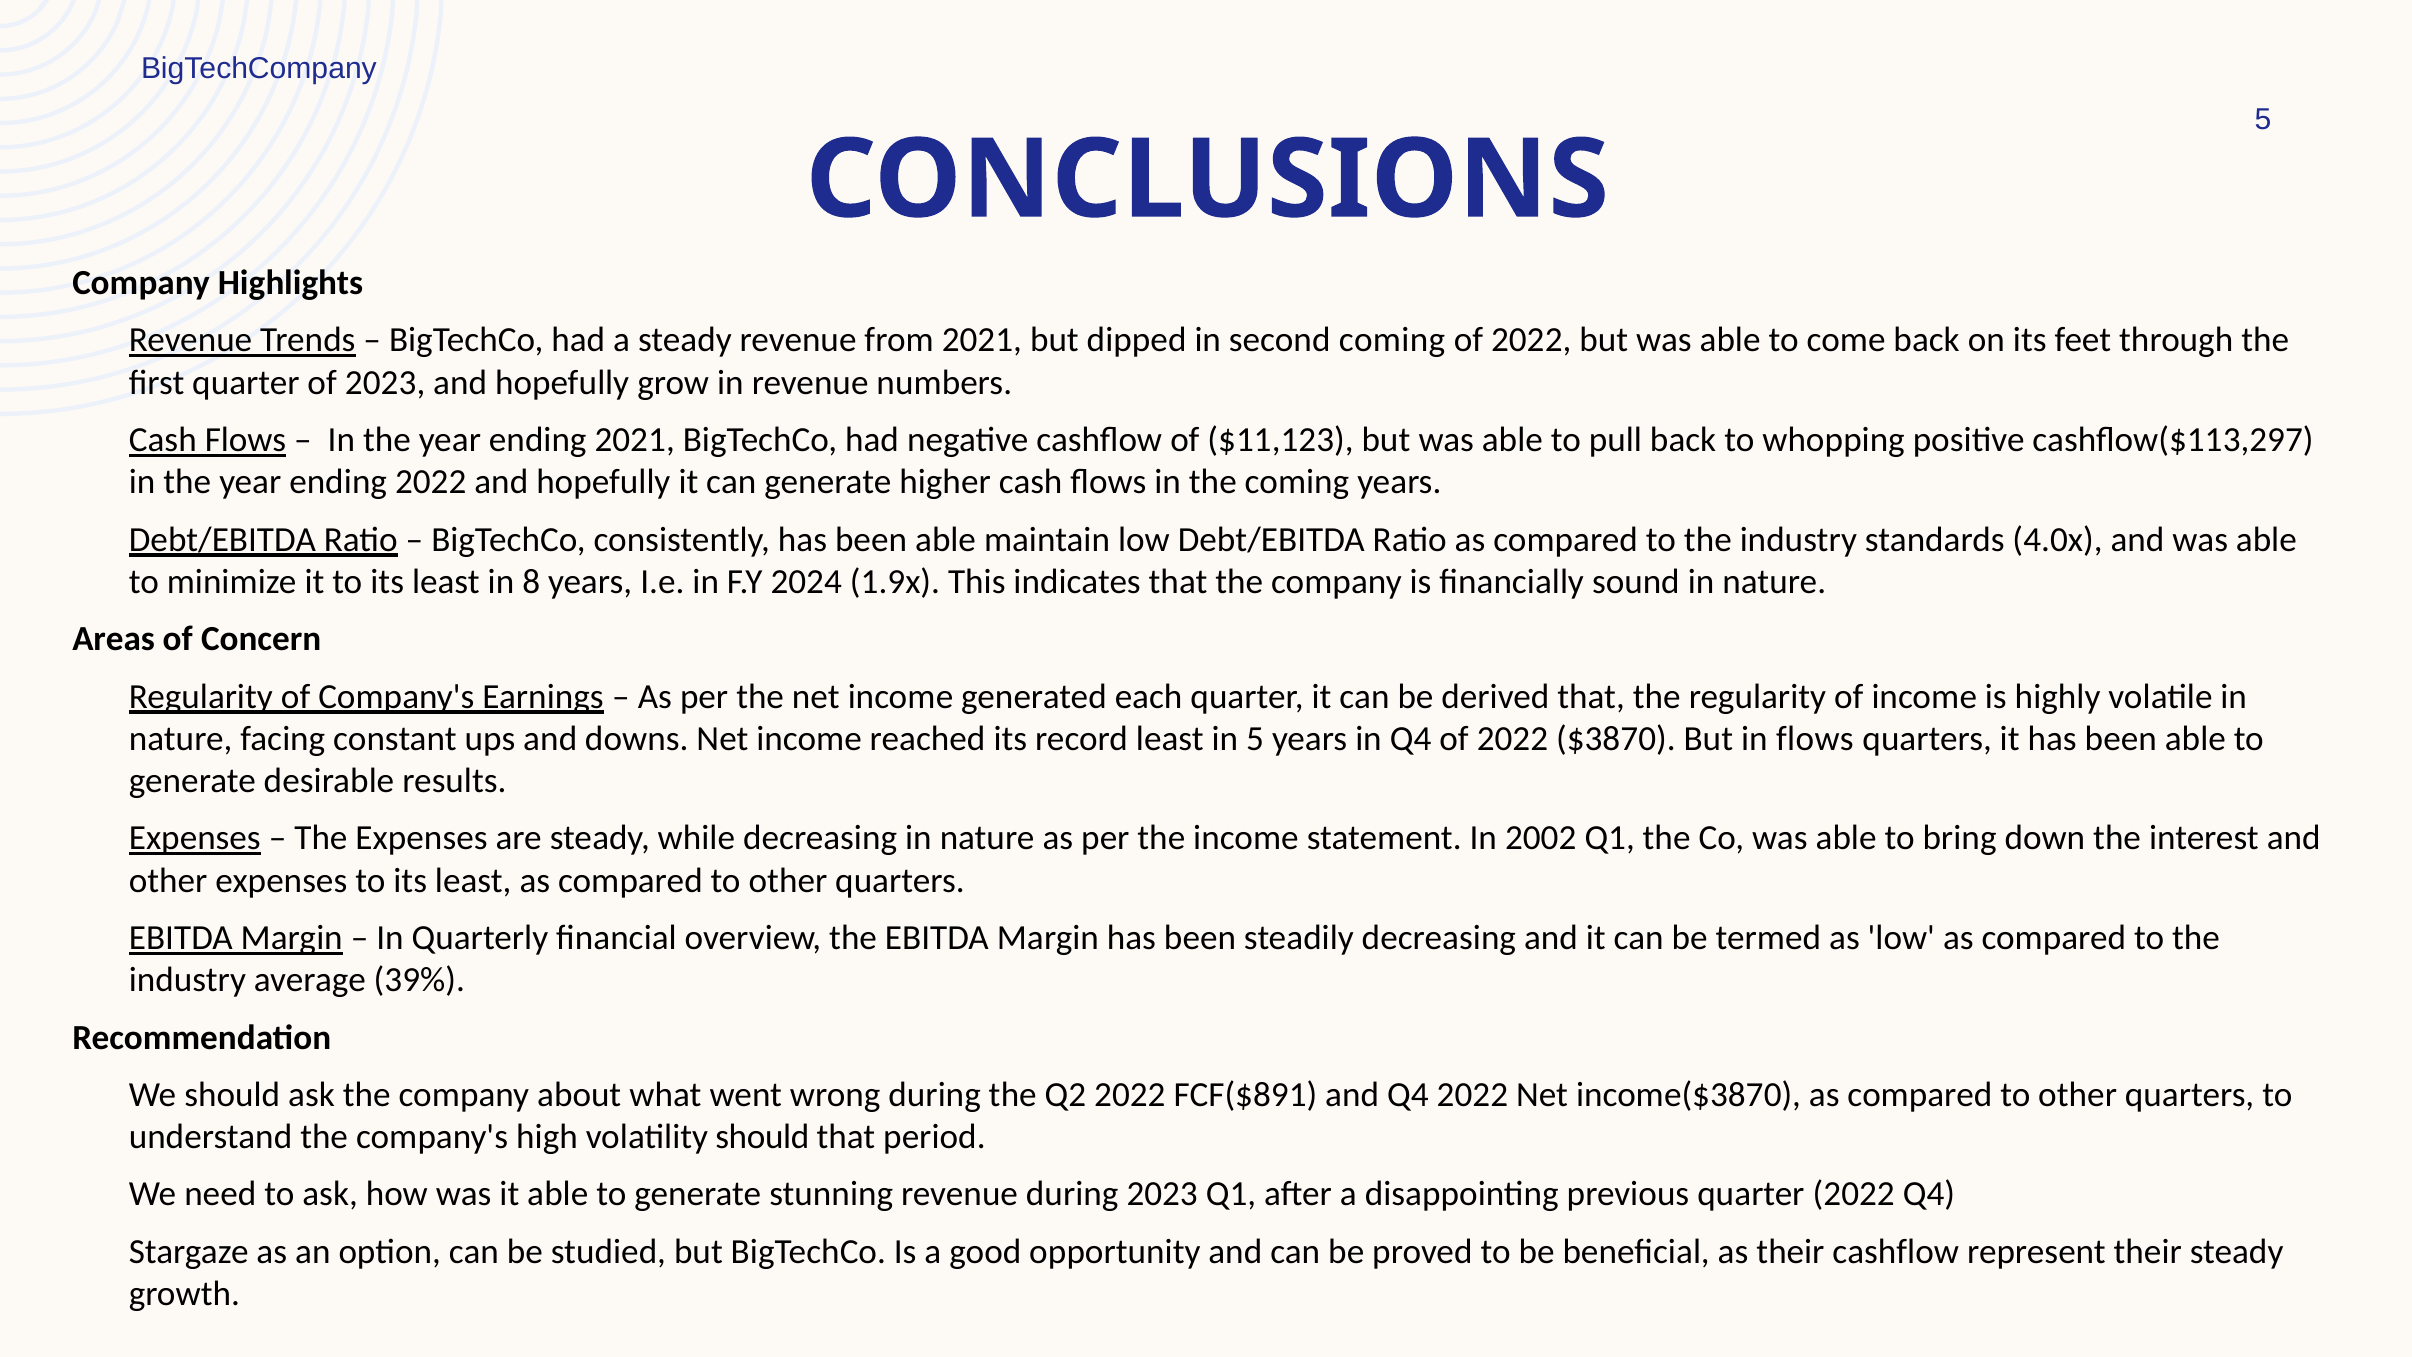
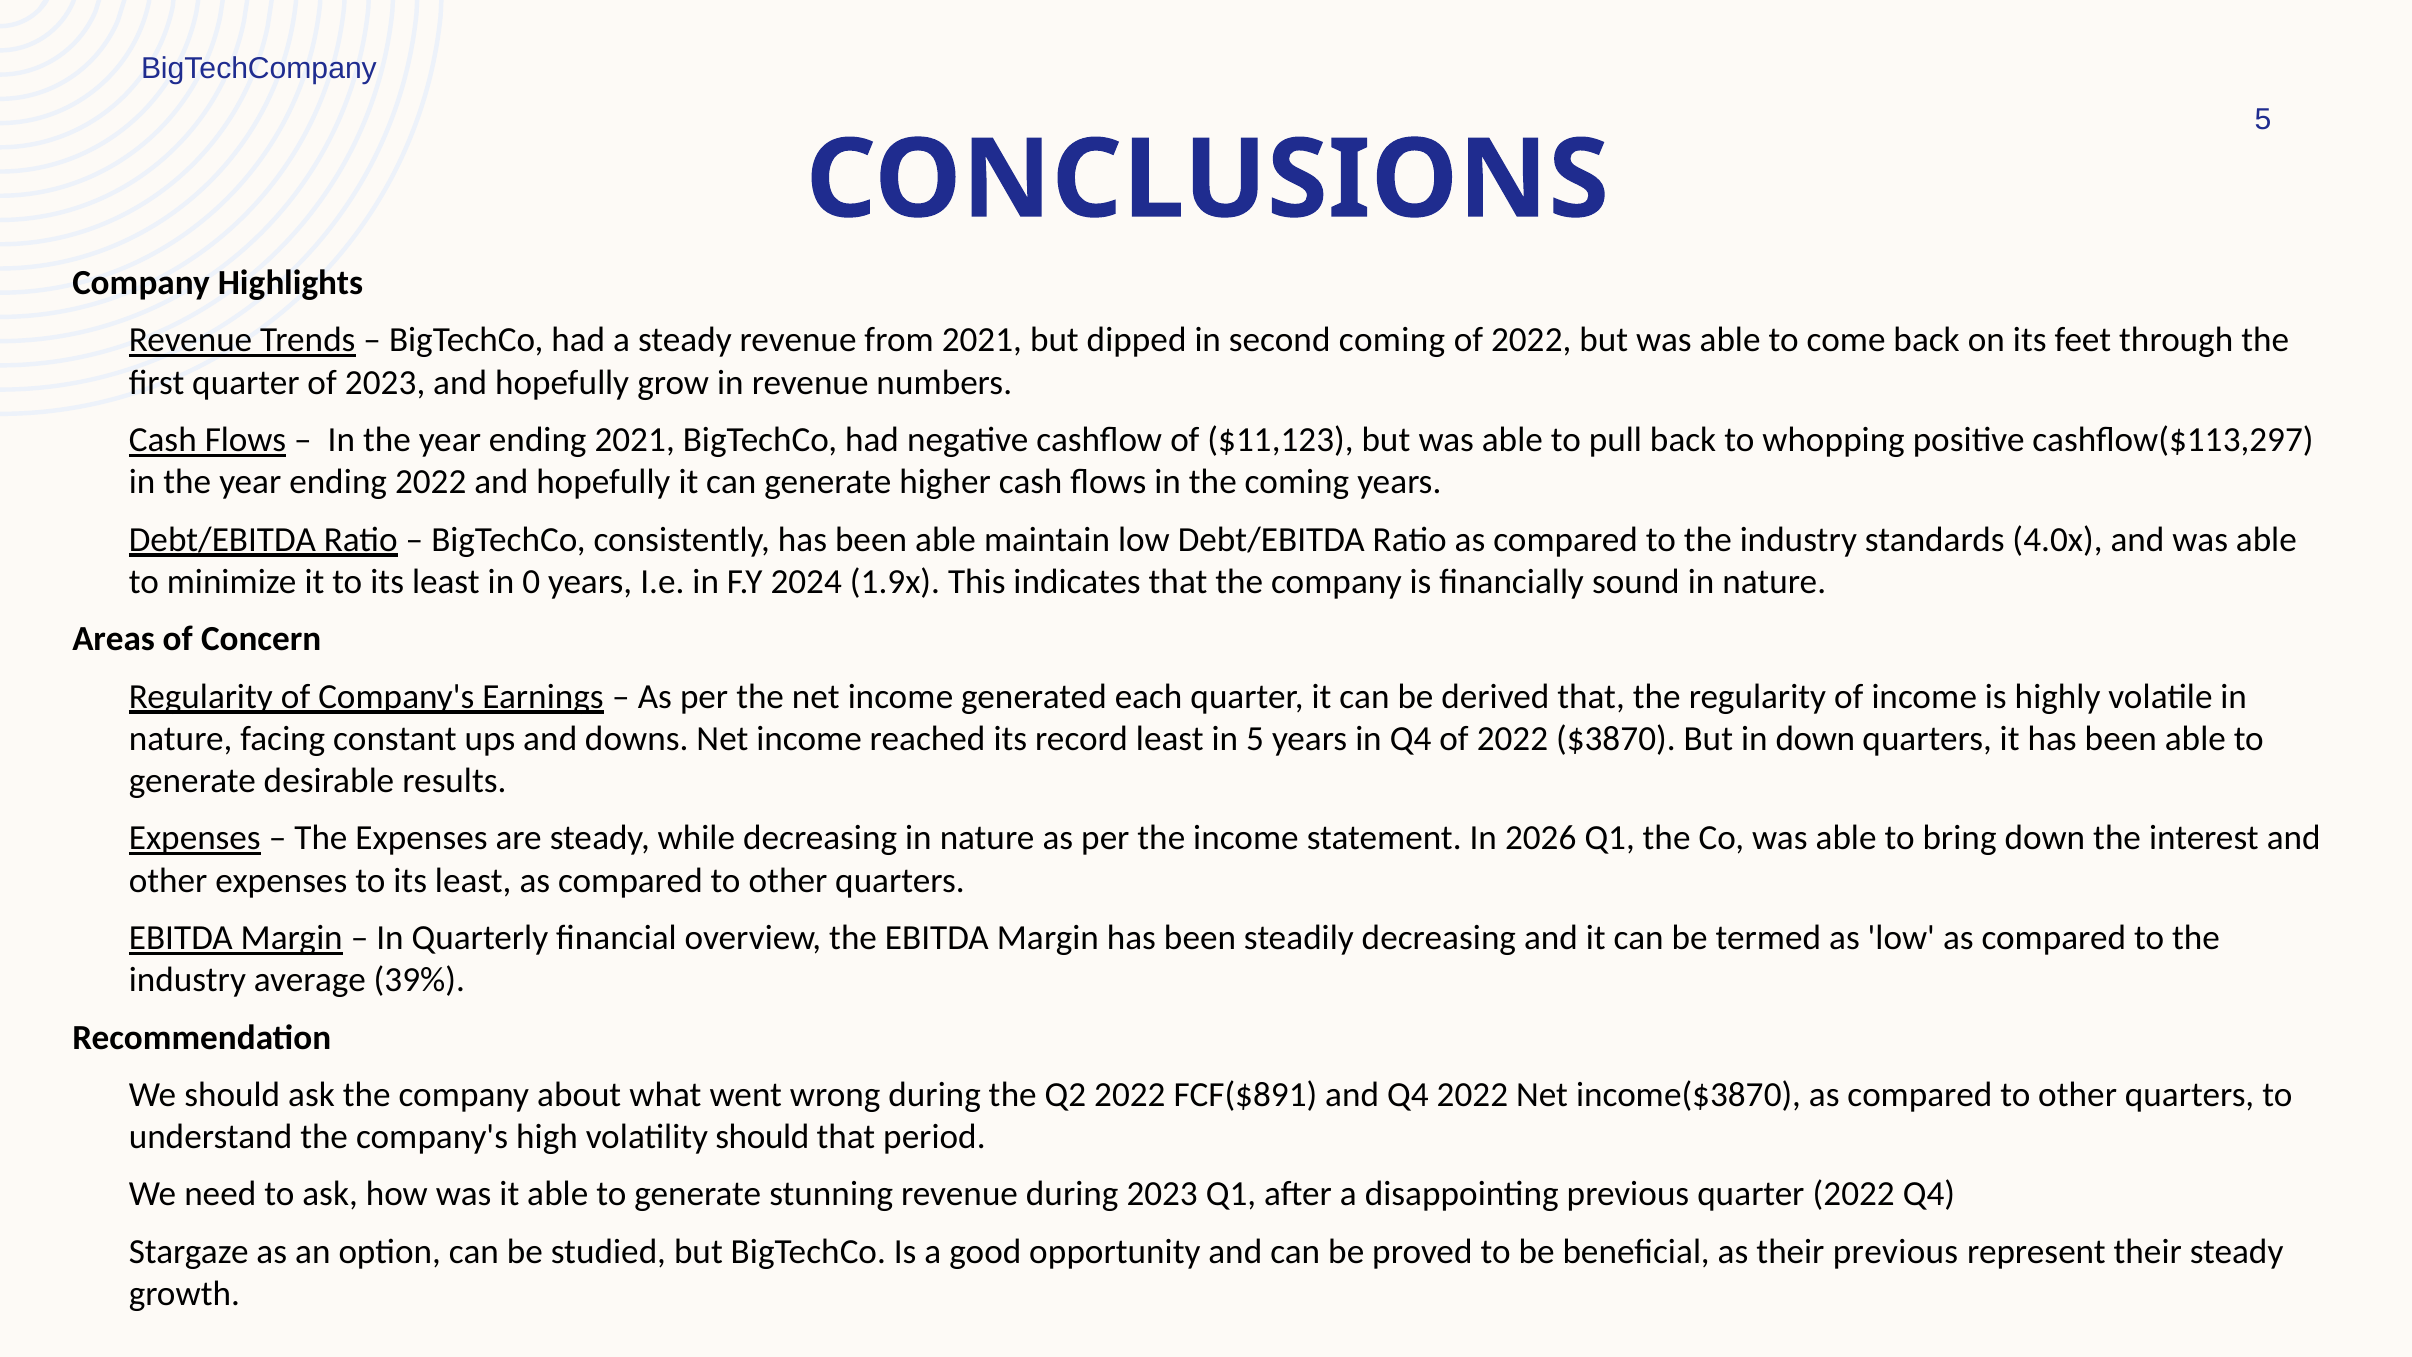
8: 8 -> 0
in flows: flows -> down
2002: 2002 -> 2026
their cashflow: cashflow -> previous
